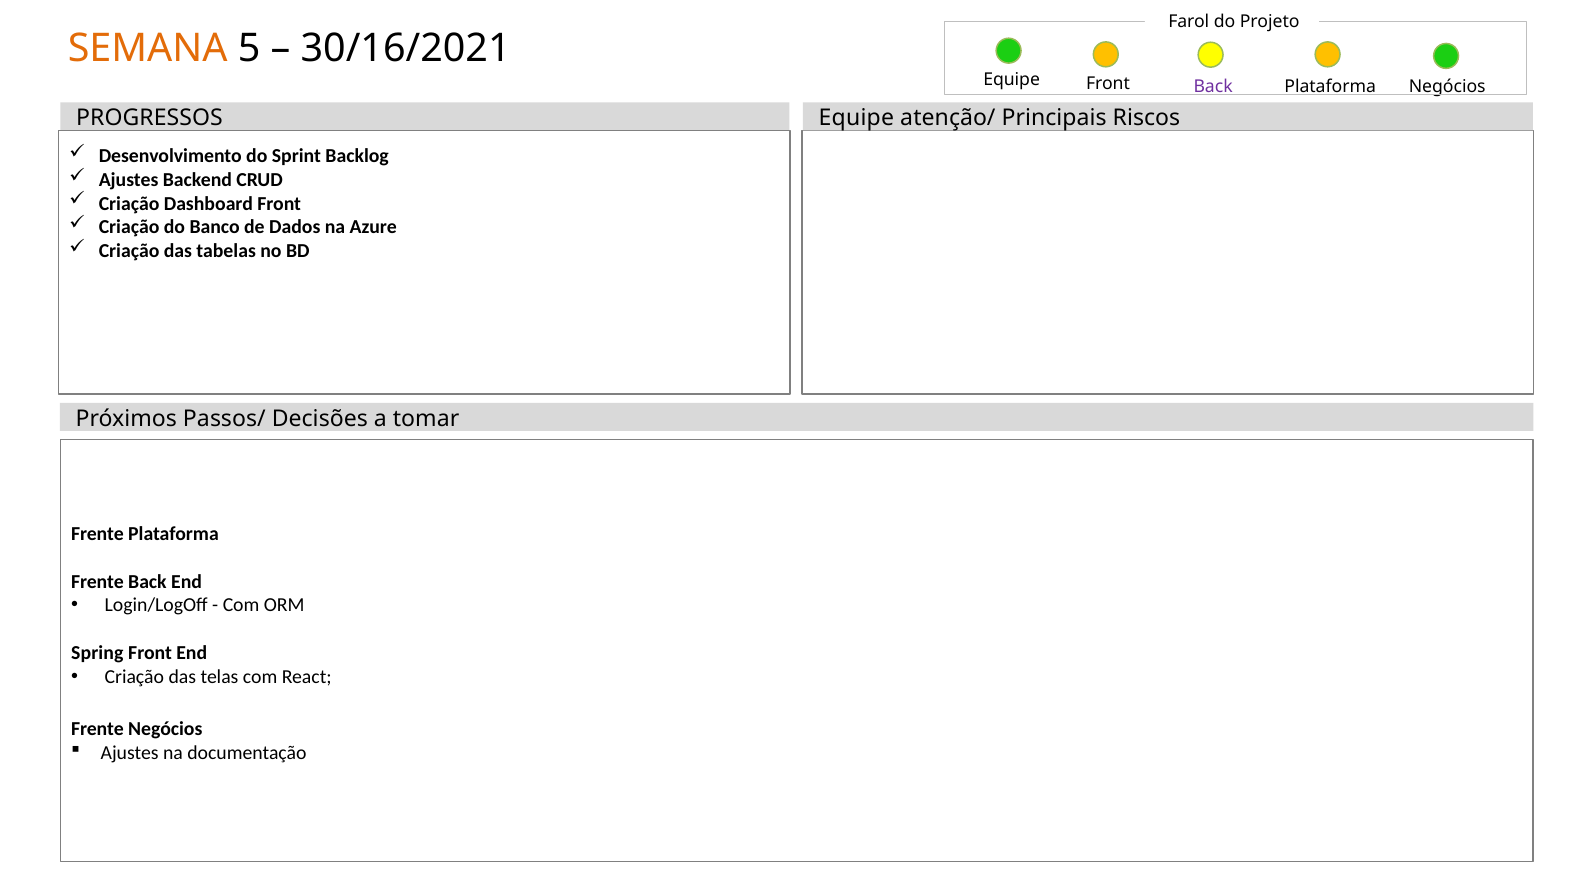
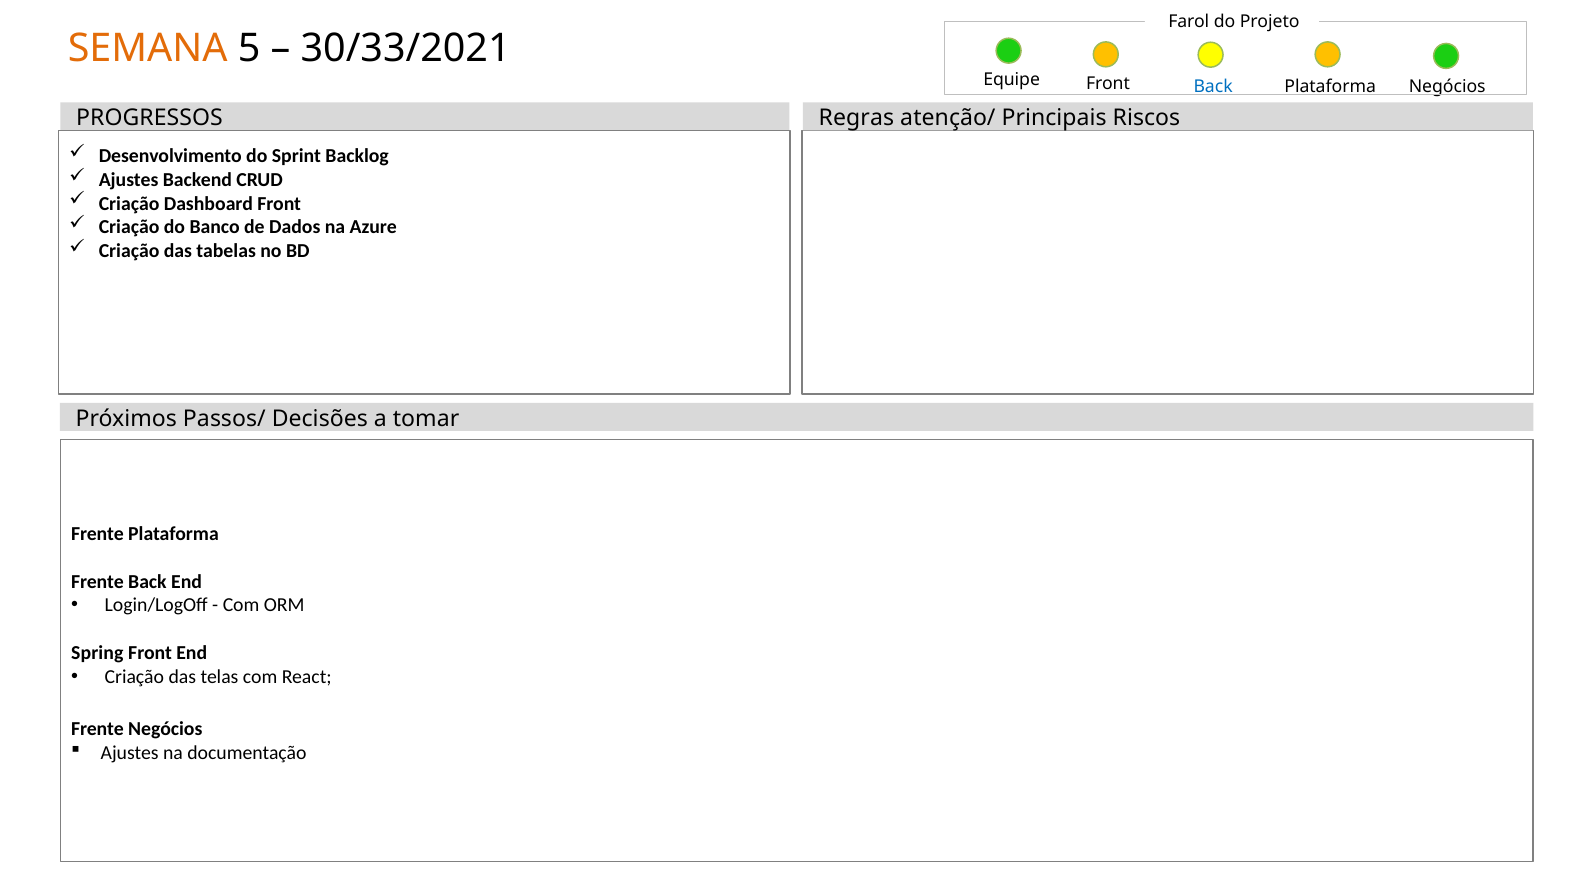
30/16/2021: 30/16/2021 -> 30/33/2021
Back at (1213, 87) colour: purple -> blue
PROGRESSOS Equipe: Equipe -> Regras
